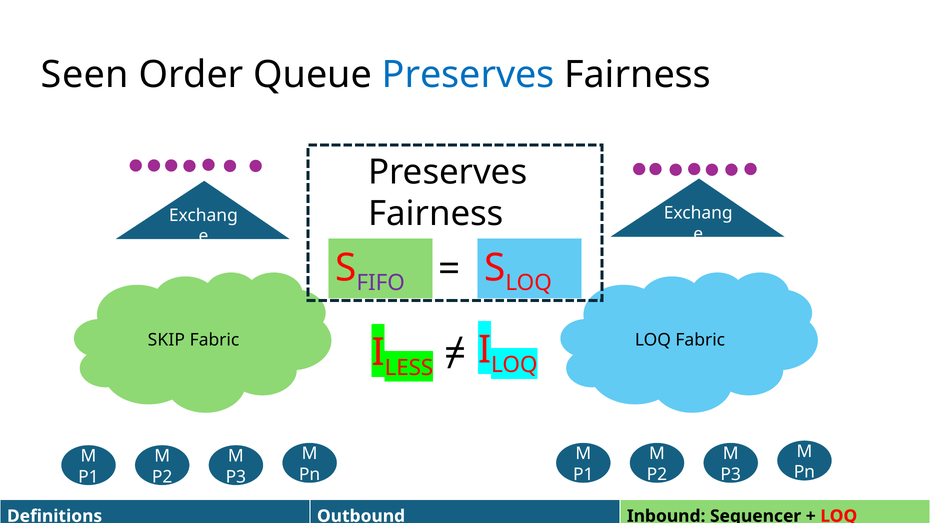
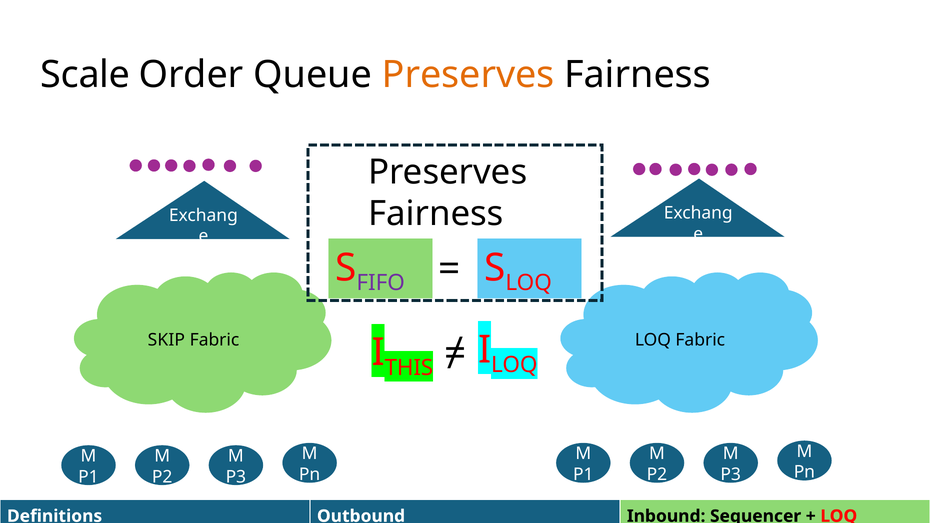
Seen: Seen -> Scale
Preserves at (468, 75) colour: blue -> orange
LESS: LESS -> THIS
